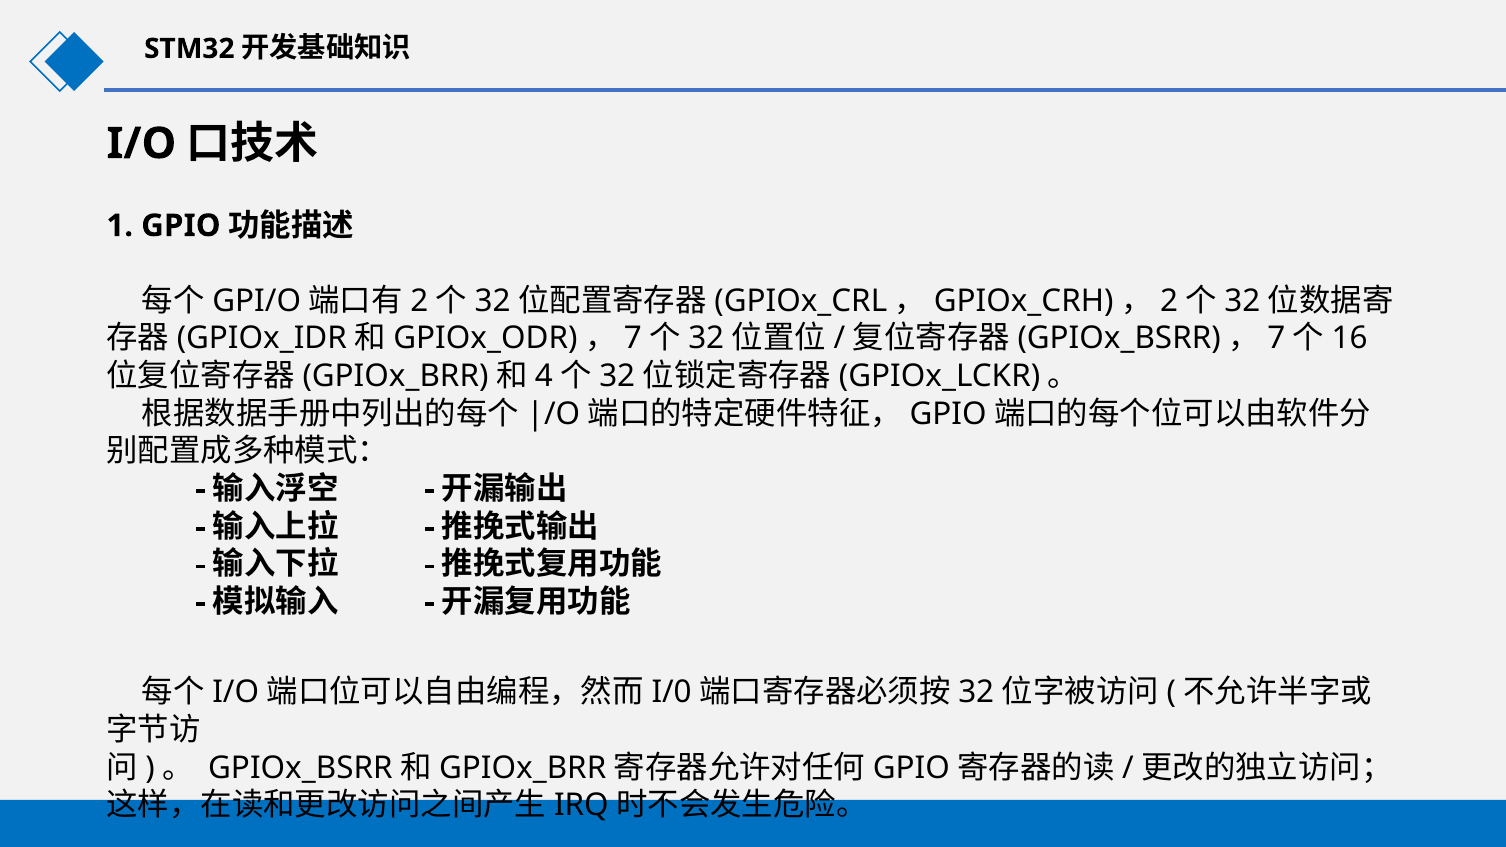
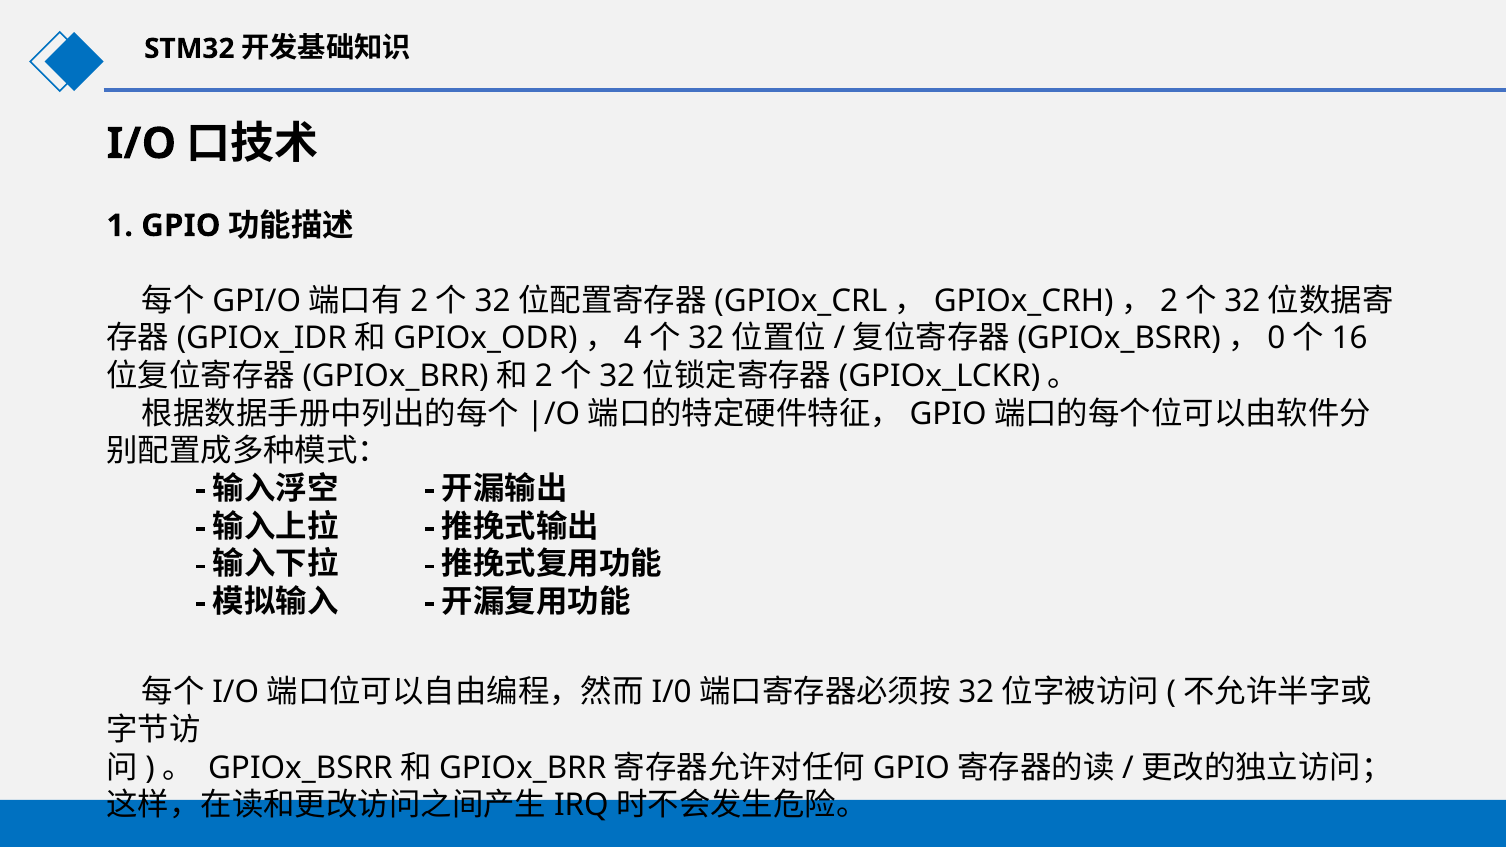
7 at (633, 339): 7 -> 4
7 at (1276, 339): 7 -> 0
4 at (544, 376): 4 -> 2
